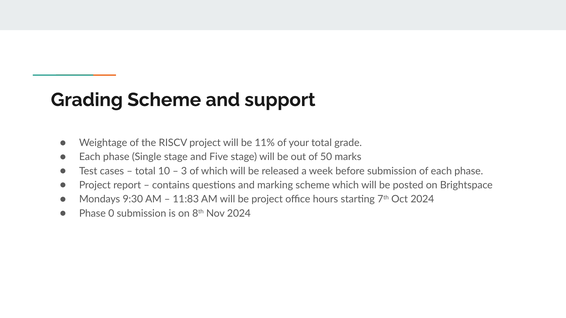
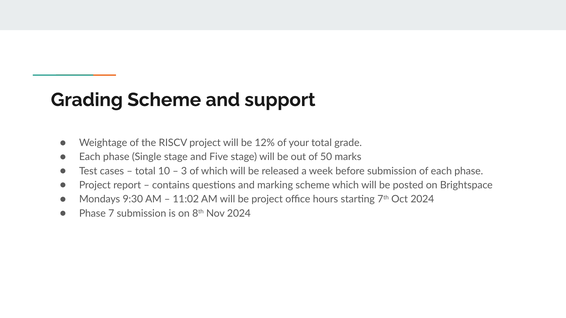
11%: 11% -> 12%
11:83: 11:83 -> 11:02
0: 0 -> 7
